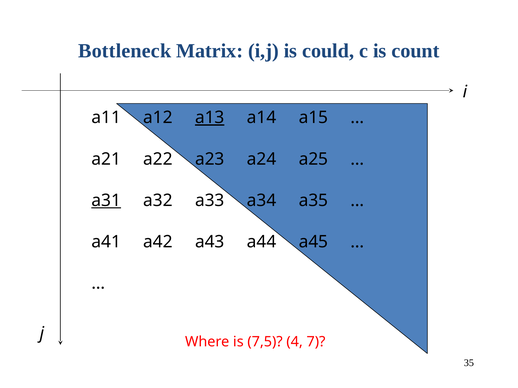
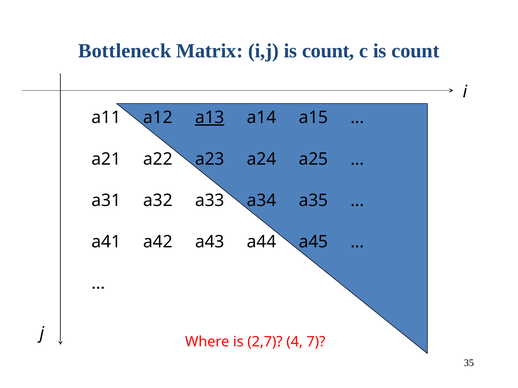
i,j is could: could -> count
a31 underline: present -> none
7,5: 7,5 -> 2,7
